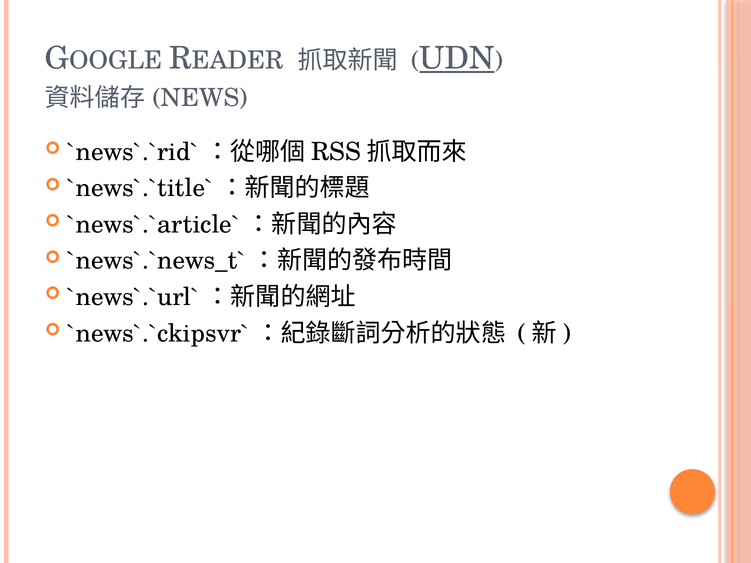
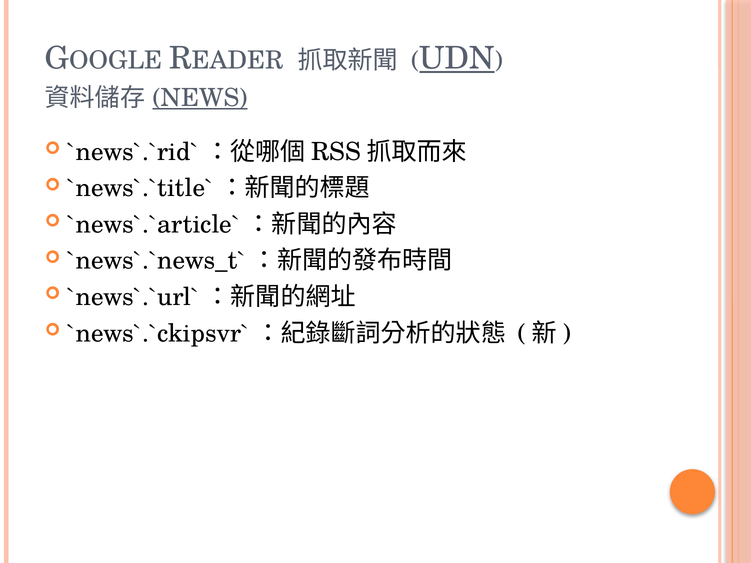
NEWS underline: none -> present
